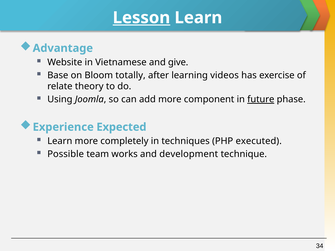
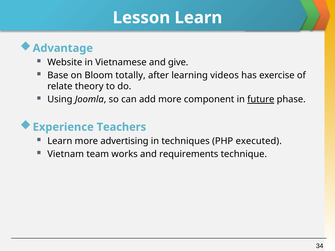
Lesson underline: present -> none
Expected: Expected -> Teachers
completely: completely -> advertising
Possible: Possible -> Vietnam
development: development -> requirements
